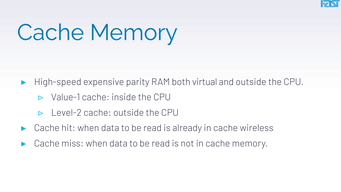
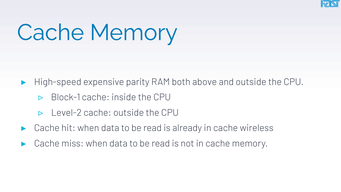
virtual: virtual -> above
Value-1: Value-1 -> Block-1
